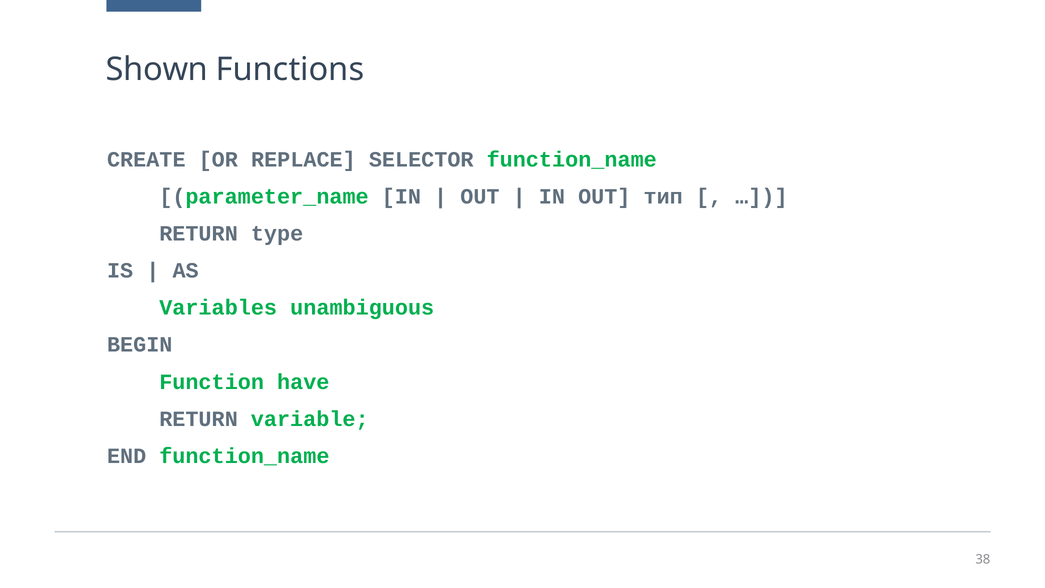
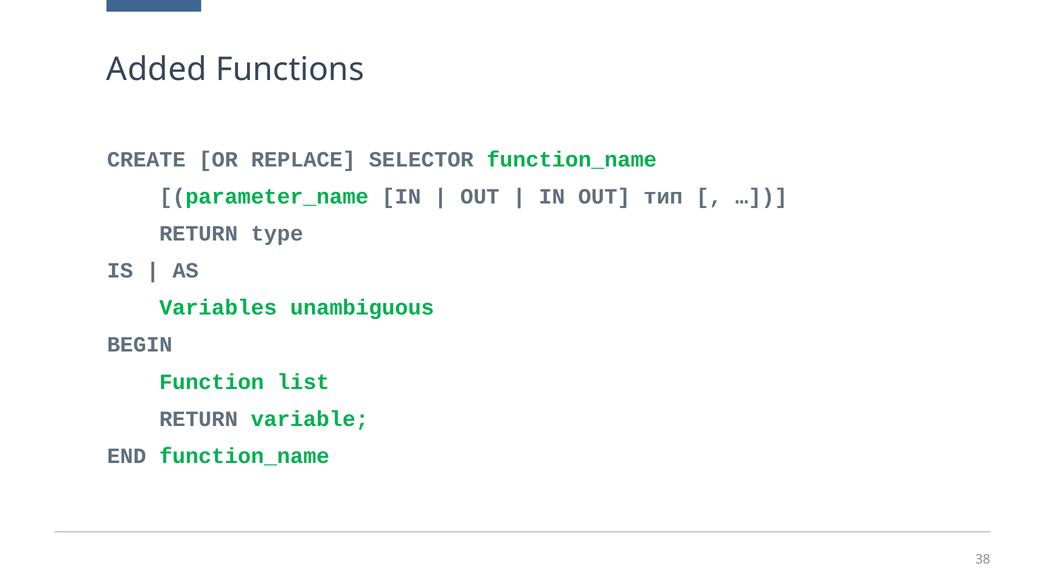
Shown: Shown -> Added
have: have -> list
